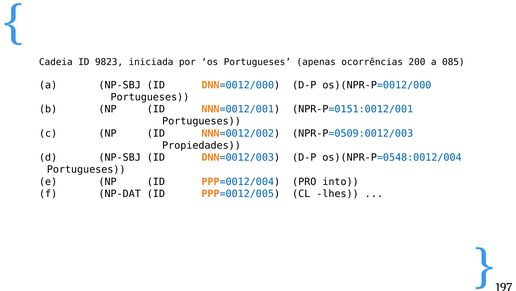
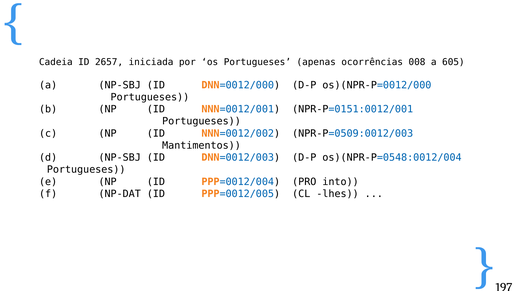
9823: 9823 -> 2657
200: 200 -> 008
085: 085 -> 605
Propiedades: Propiedades -> Mantimentos
